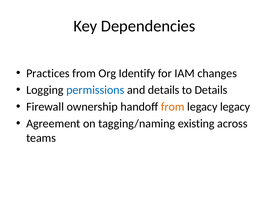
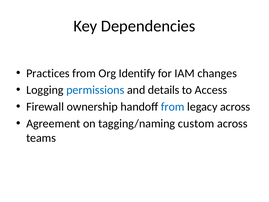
to Details: Details -> Access
from at (173, 107) colour: orange -> blue
legacy legacy: legacy -> across
existing: existing -> custom
